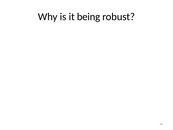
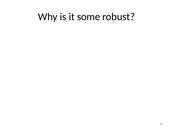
being: being -> some
